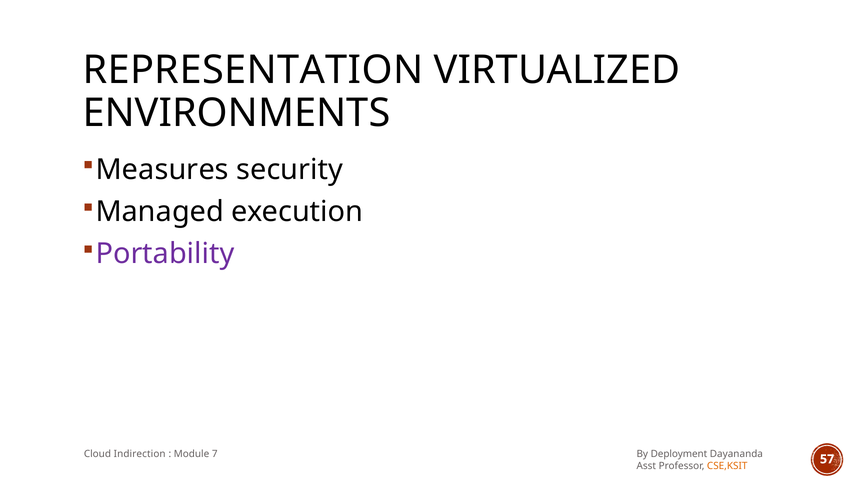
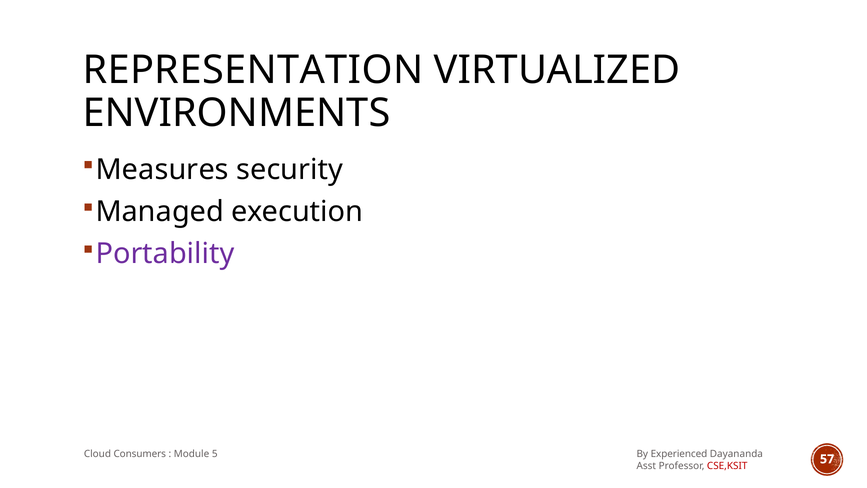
Indirection: Indirection -> Consumers
7: 7 -> 5
Deployment: Deployment -> Experienced
CSE,KSIT colour: orange -> red
